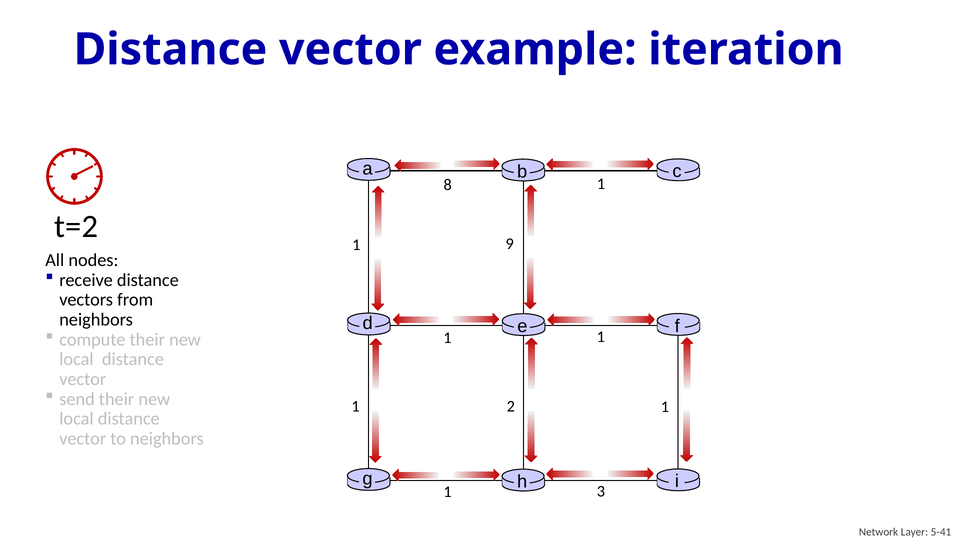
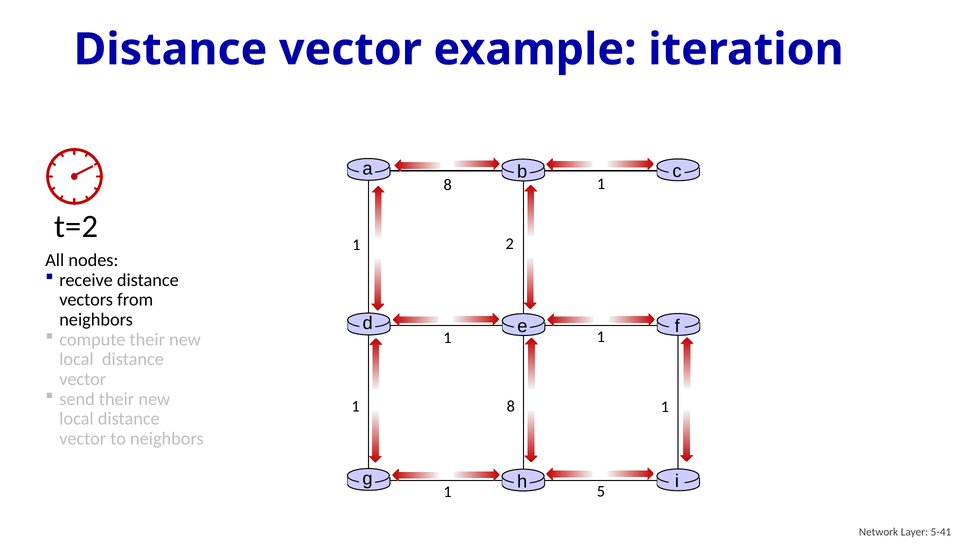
9: 9 -> 2
1 2: 2 -> 8
3: 3 -> 5
